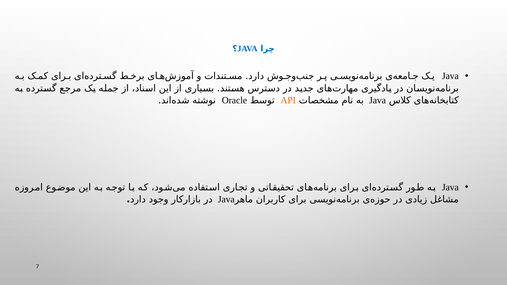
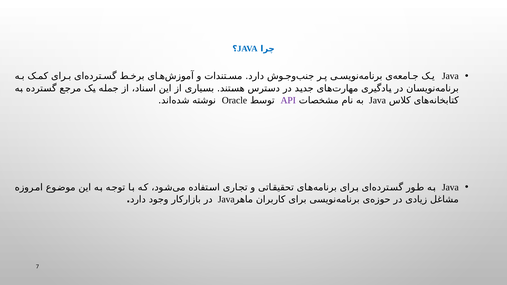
API colour: orange -> purple
